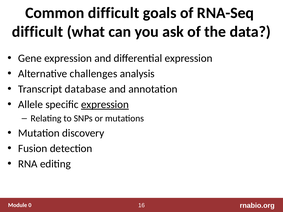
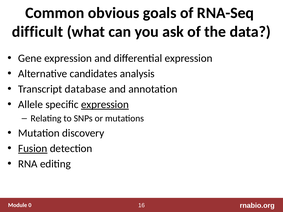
Common difficult: difficult -> obvious
challenges: challenges -> candidates
Fusion underline: none -> present
